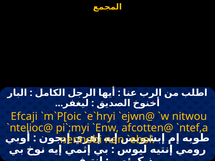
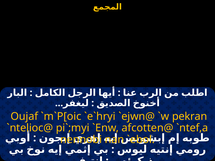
Efcaji: Efcaji -> Oujaf
nitwou: nitwou -> pekran
